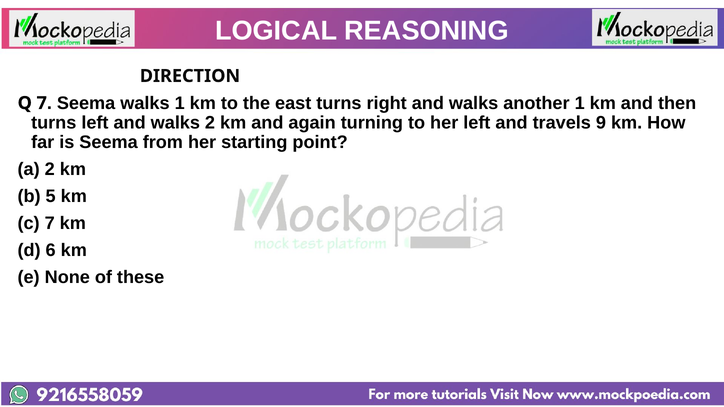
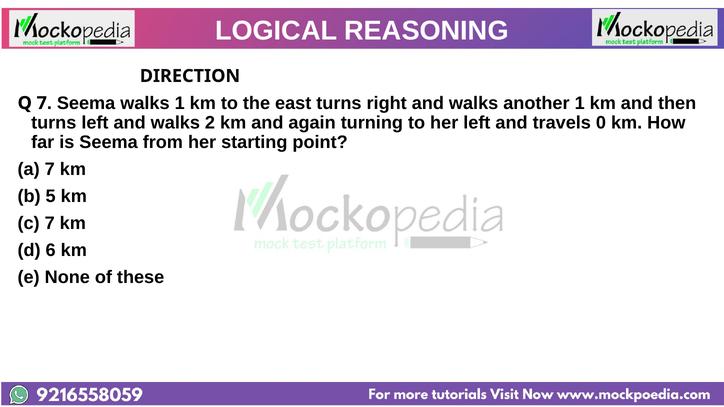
9: 9 -> 0
2 at (50, 169): 2 -> 7
